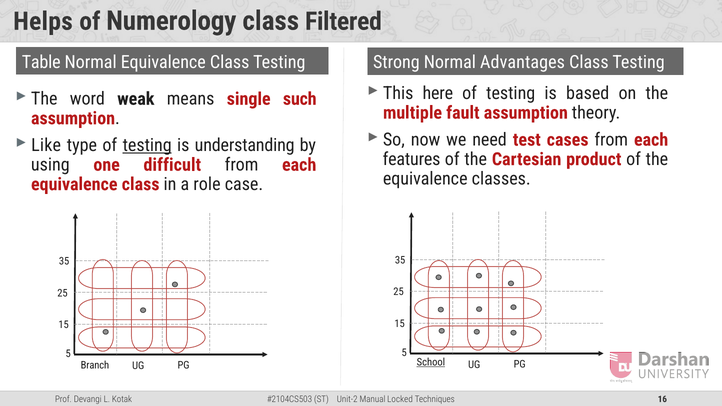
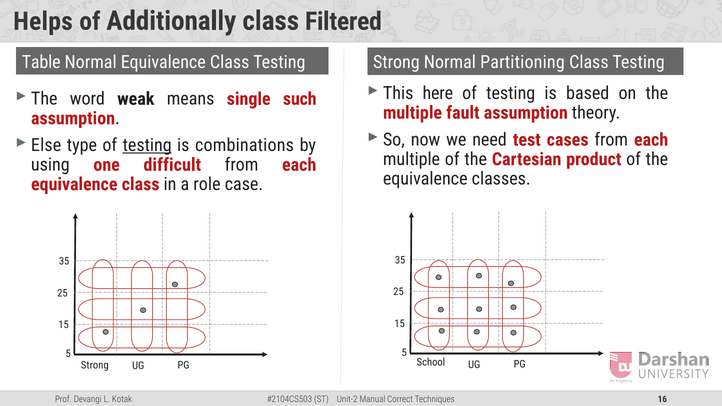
Numerology: Numerology -> Additionally
Advantages: Advantages -> Partitioning
Like: Like -> Else
understanding: understanding -> combinations
features at (412, 159): features -> multiple
School underline: present -> none
Branch at (95, 365): Branch -> Strong
Locked: Locked -> Correct
